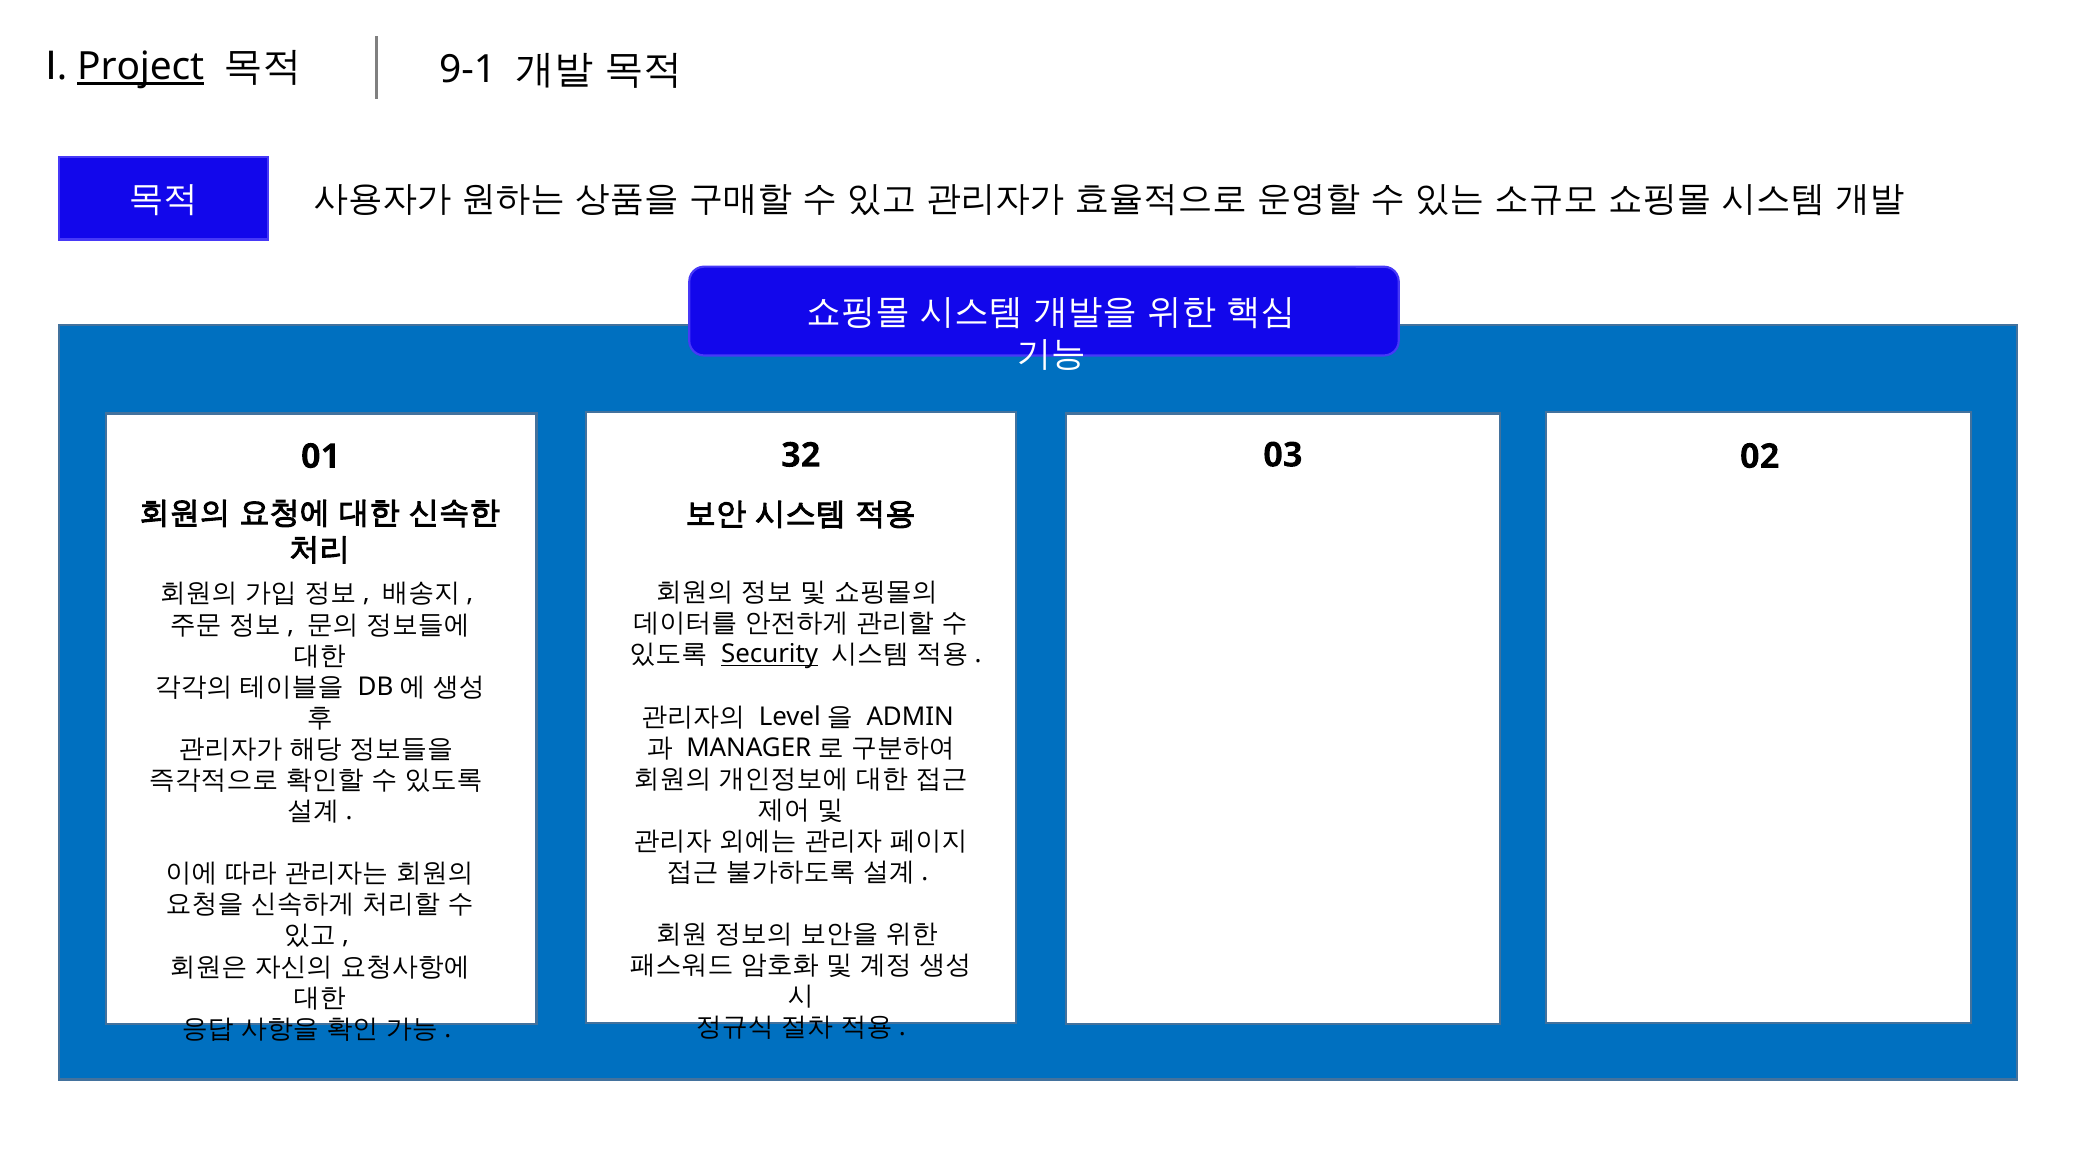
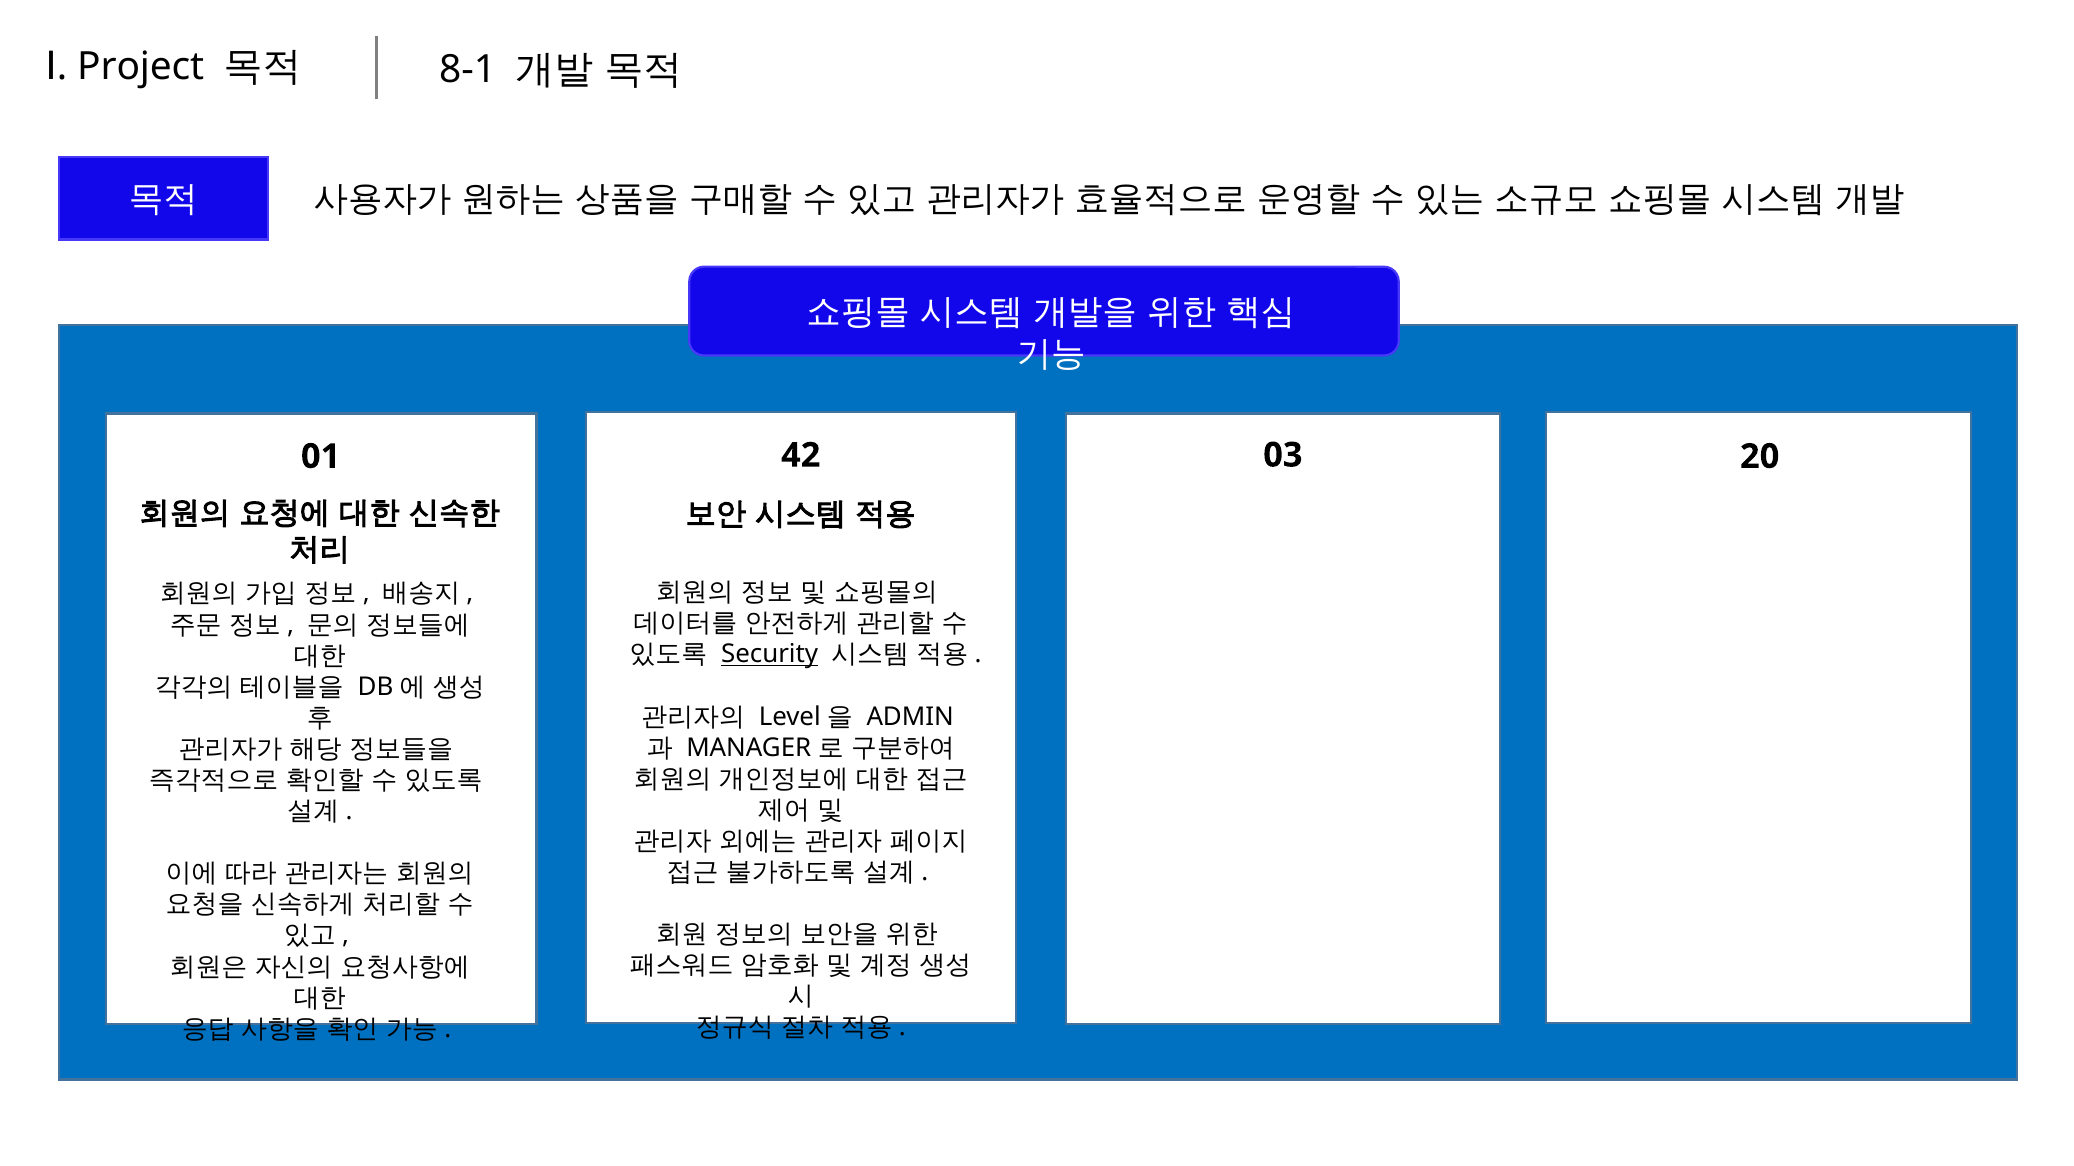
Project underline: present -> none
9-1: 9-1 -> 8-1
32: 32 -> 42
02: 02 -> 20
